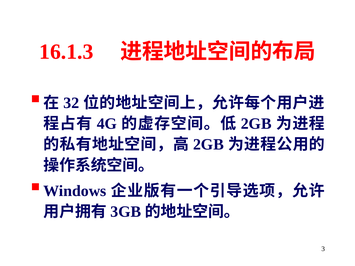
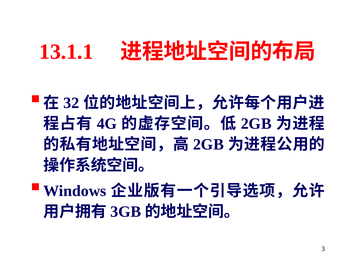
16.1.3: 16.1.3 -> 13.1.1
